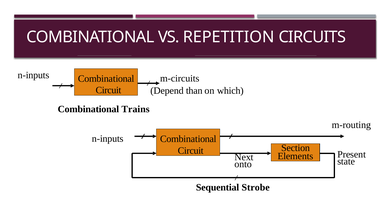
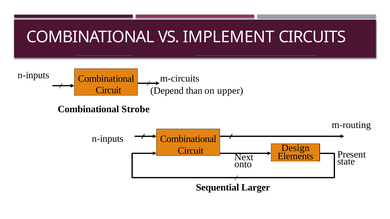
REPETITION: REPETITION -> IMPLEMENT
which: which -> upper
Trains: Trains -> Strobe
Section: Section -> Design
Strobe: Strobe -> Larger
